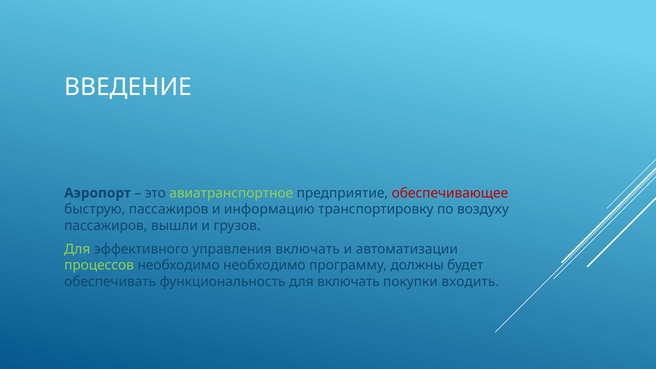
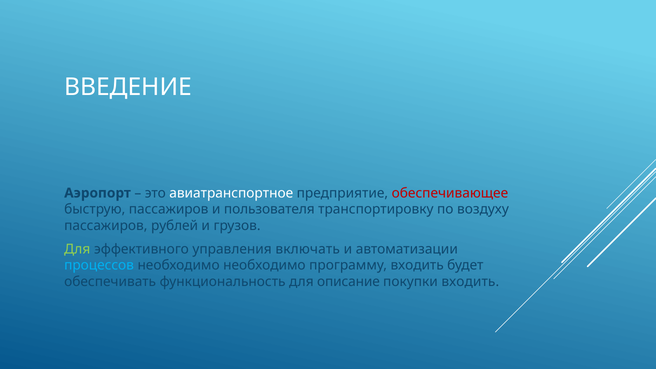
авиатранспортное colour: light green -> white
информацию: информацию -> пользователя
вышли: вышли -> рублей
процессов colour: light green -> light blue
программу должны: должны -> входить
для включать: включать -> описание
